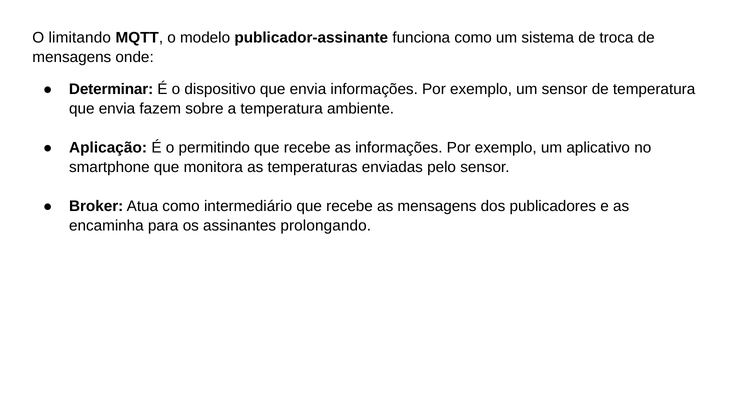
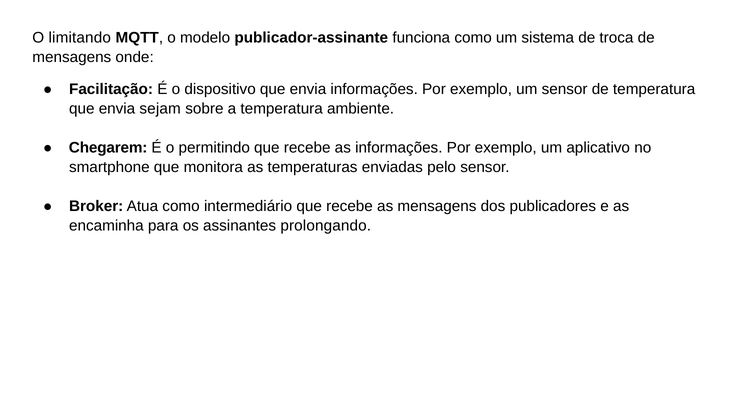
Determinar: Determinar -> Facilitação
fazem: fazem -> sejam
Aplicação: Aplicação -> Chegarem
